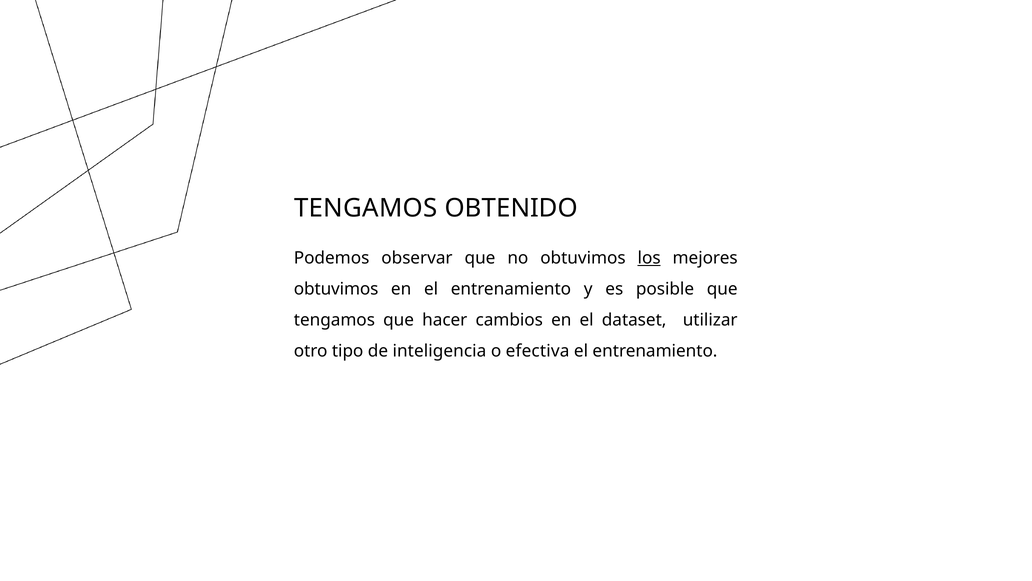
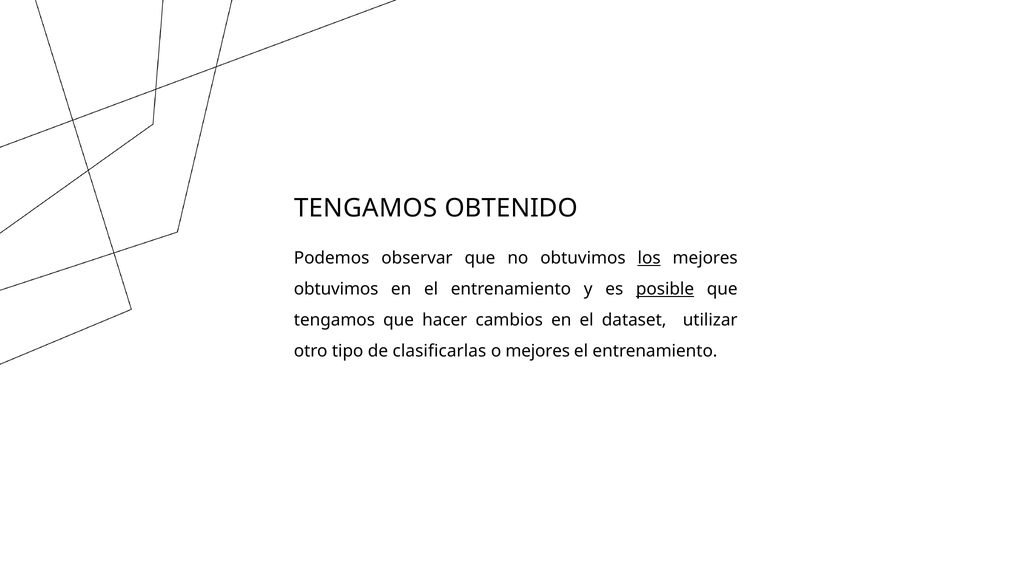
posible underline: none -> present
inteligencia: inteligencia -> clasificarlas
o efectiva: efectiva -> mejores
